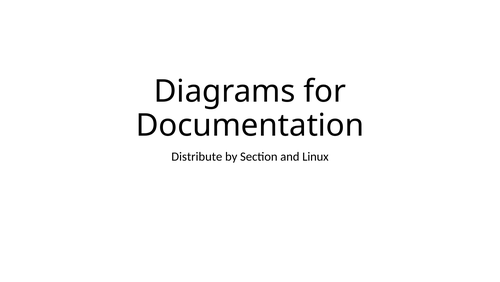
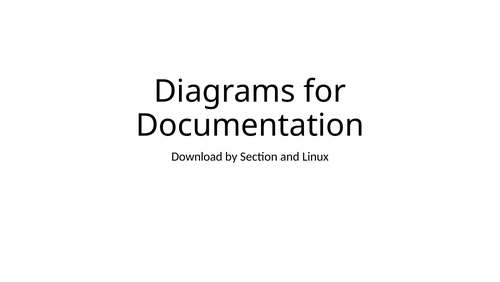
Distribute: Distribute -> Download
